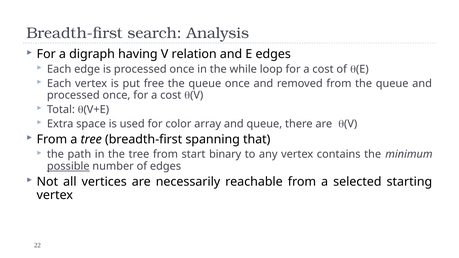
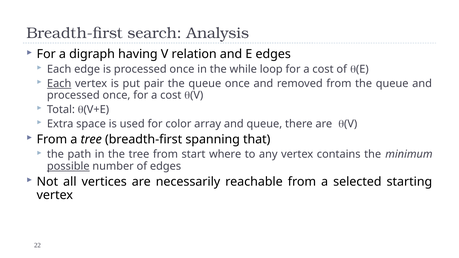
Each at (59, 84) underline: none -> present
free: free -> pair
binary: binary -> where
